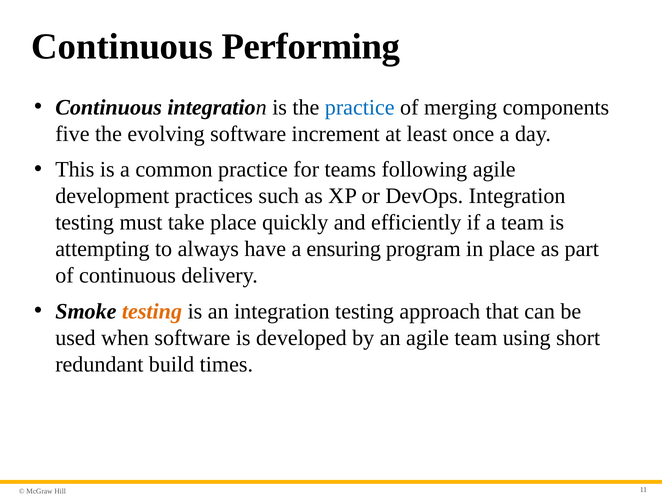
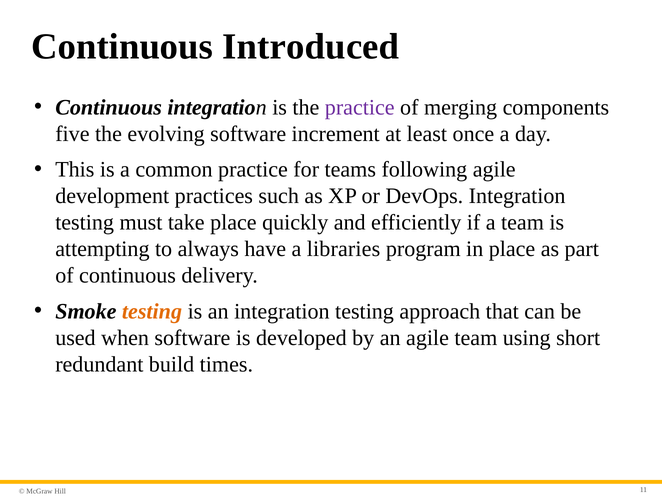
Performing: Performing -> Introduced
practice at (360, 107) colour: blue -> purple
ensuring: ensuring -> libraries
